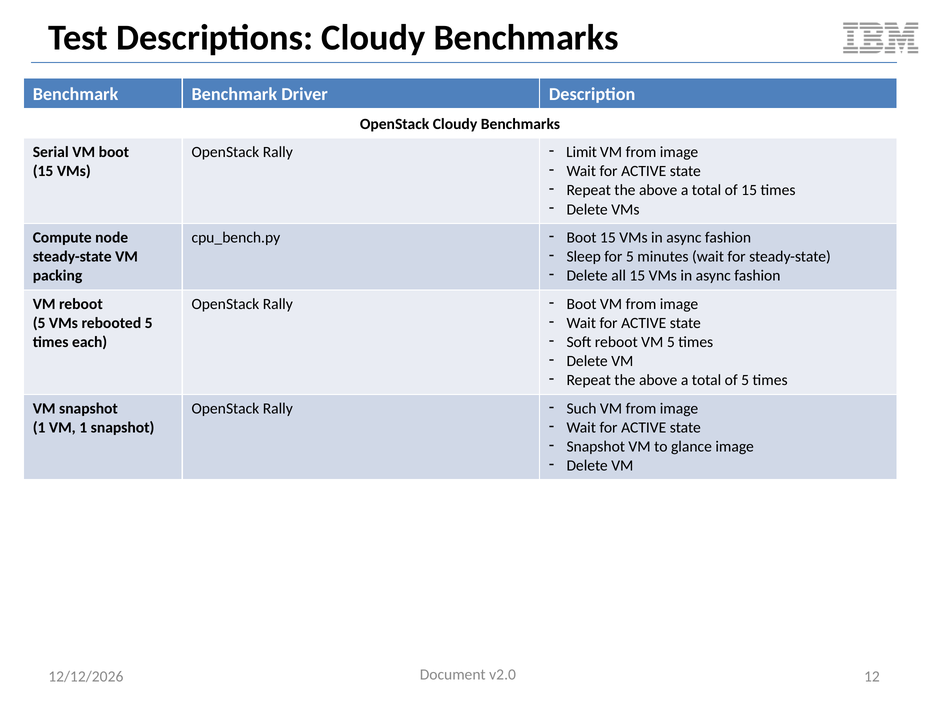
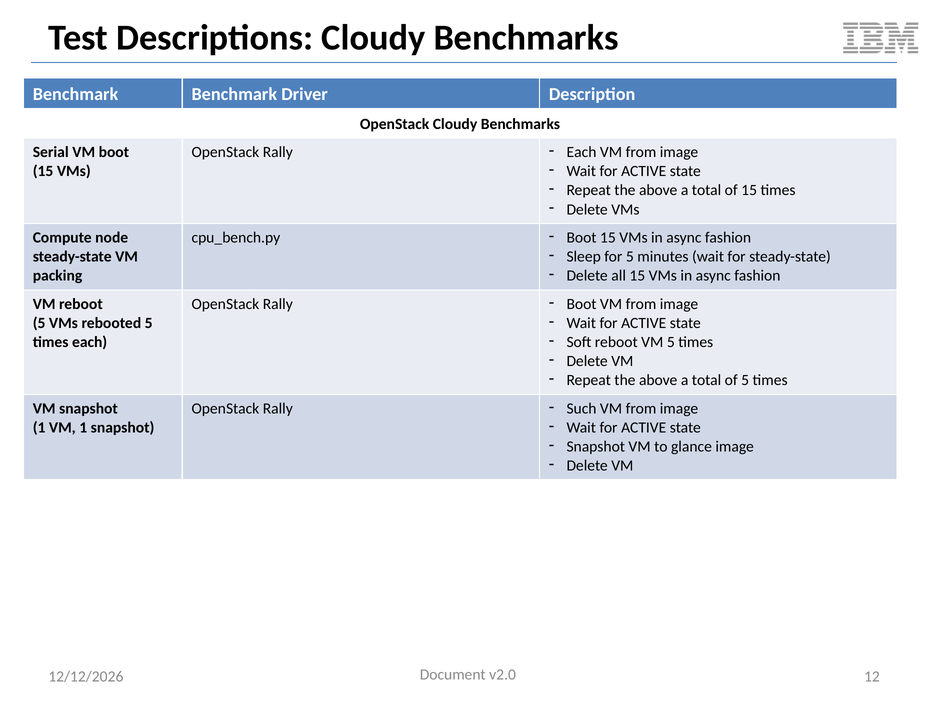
Limit at (582, 152): Limit -> Each
